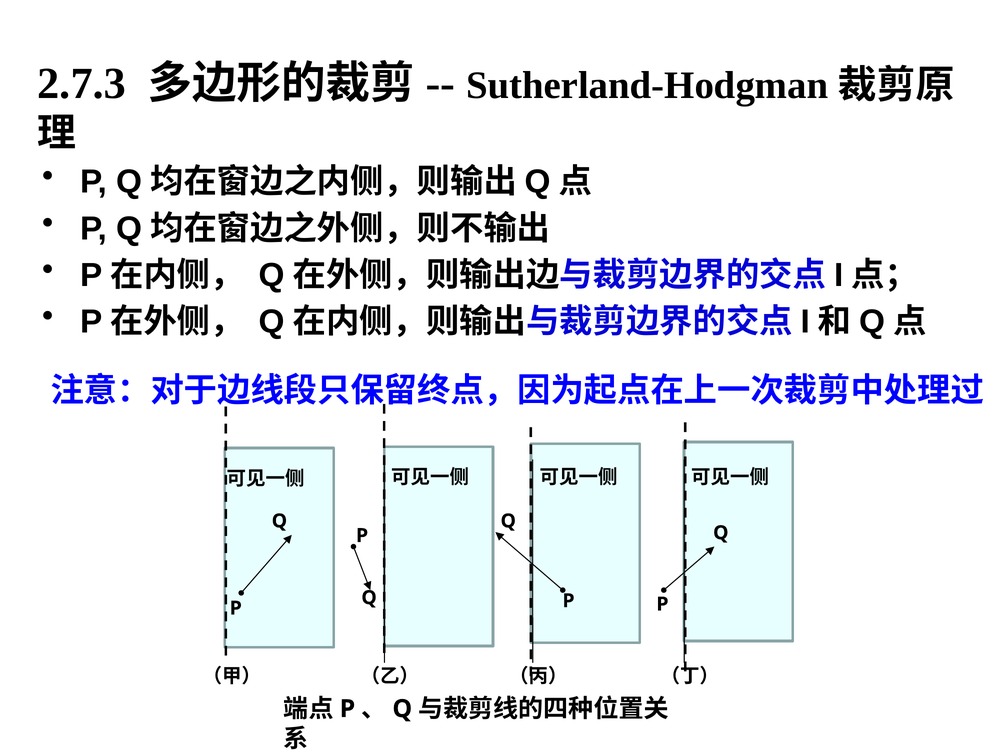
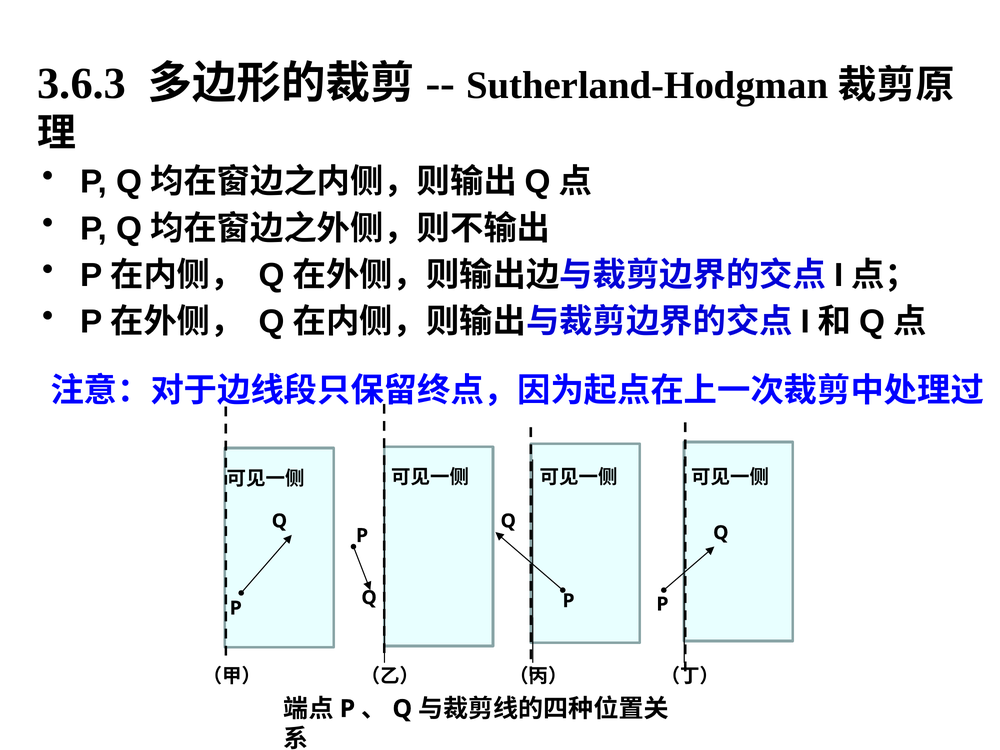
2.7.3: 2.7.3 -> 3.6.3
